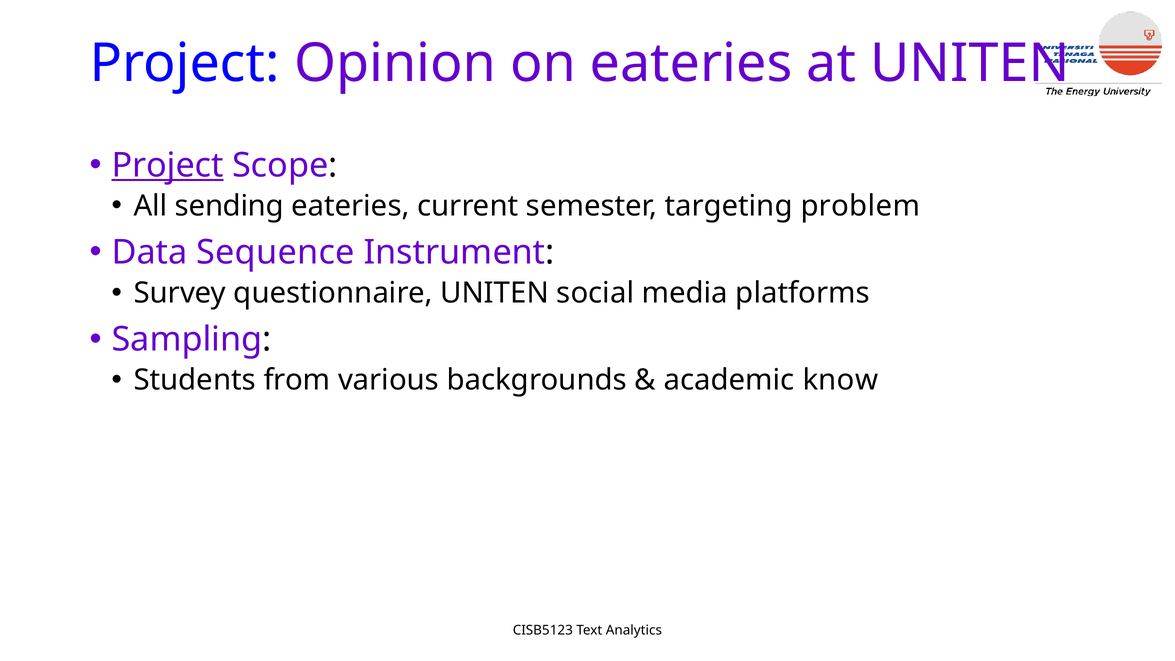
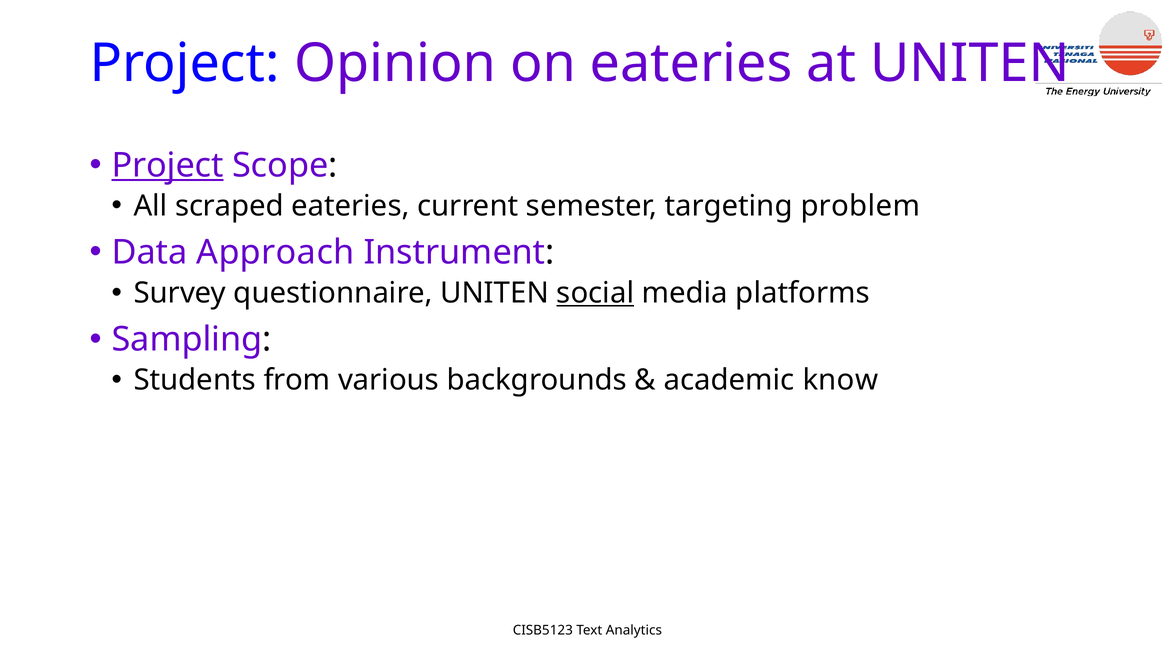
sending: sending -> scraped
Sequence: Sequence -> Approach
social underline: none -> present
